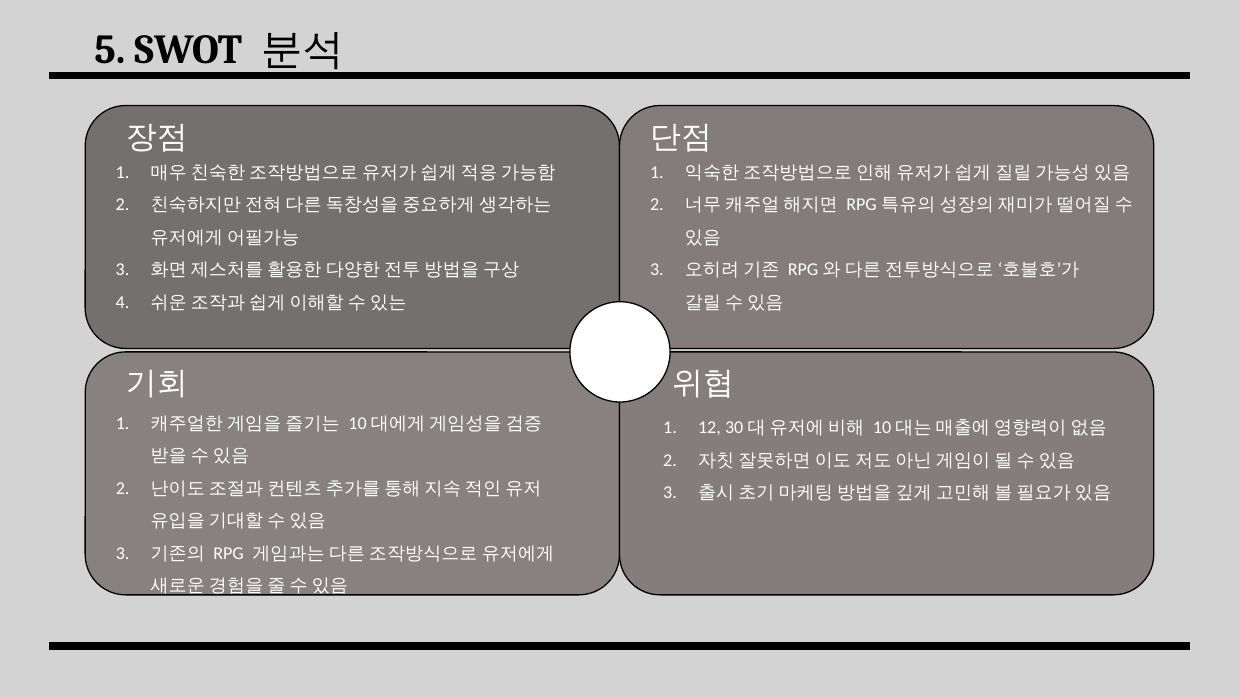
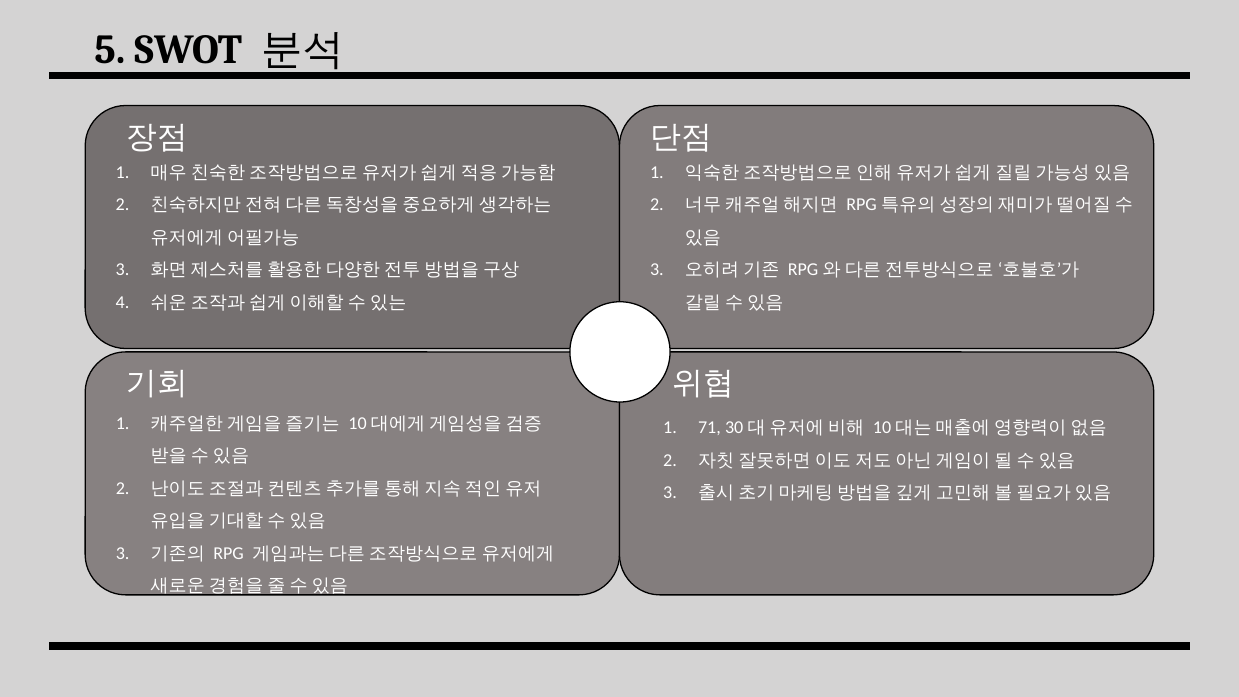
12: 12 -> 71
